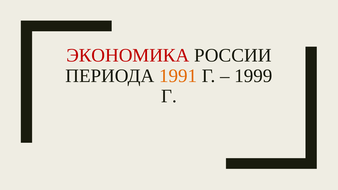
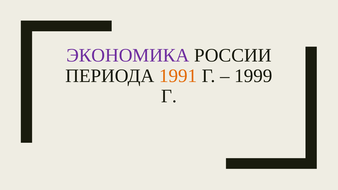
ЭКОНОМИКА colour: red -> purple
